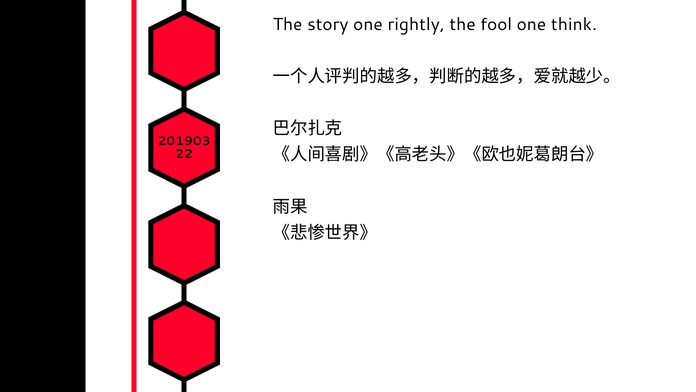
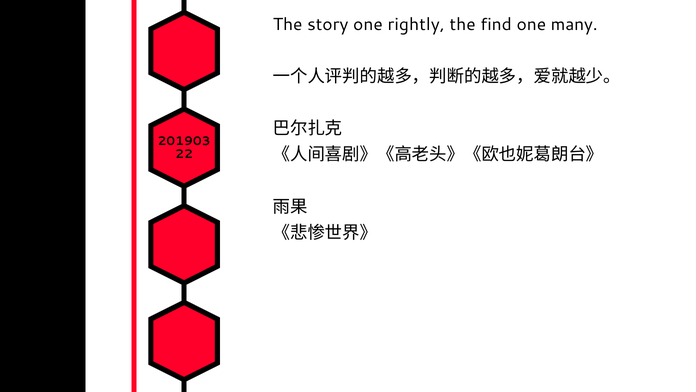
fool: fool -> find
think: think -> many
